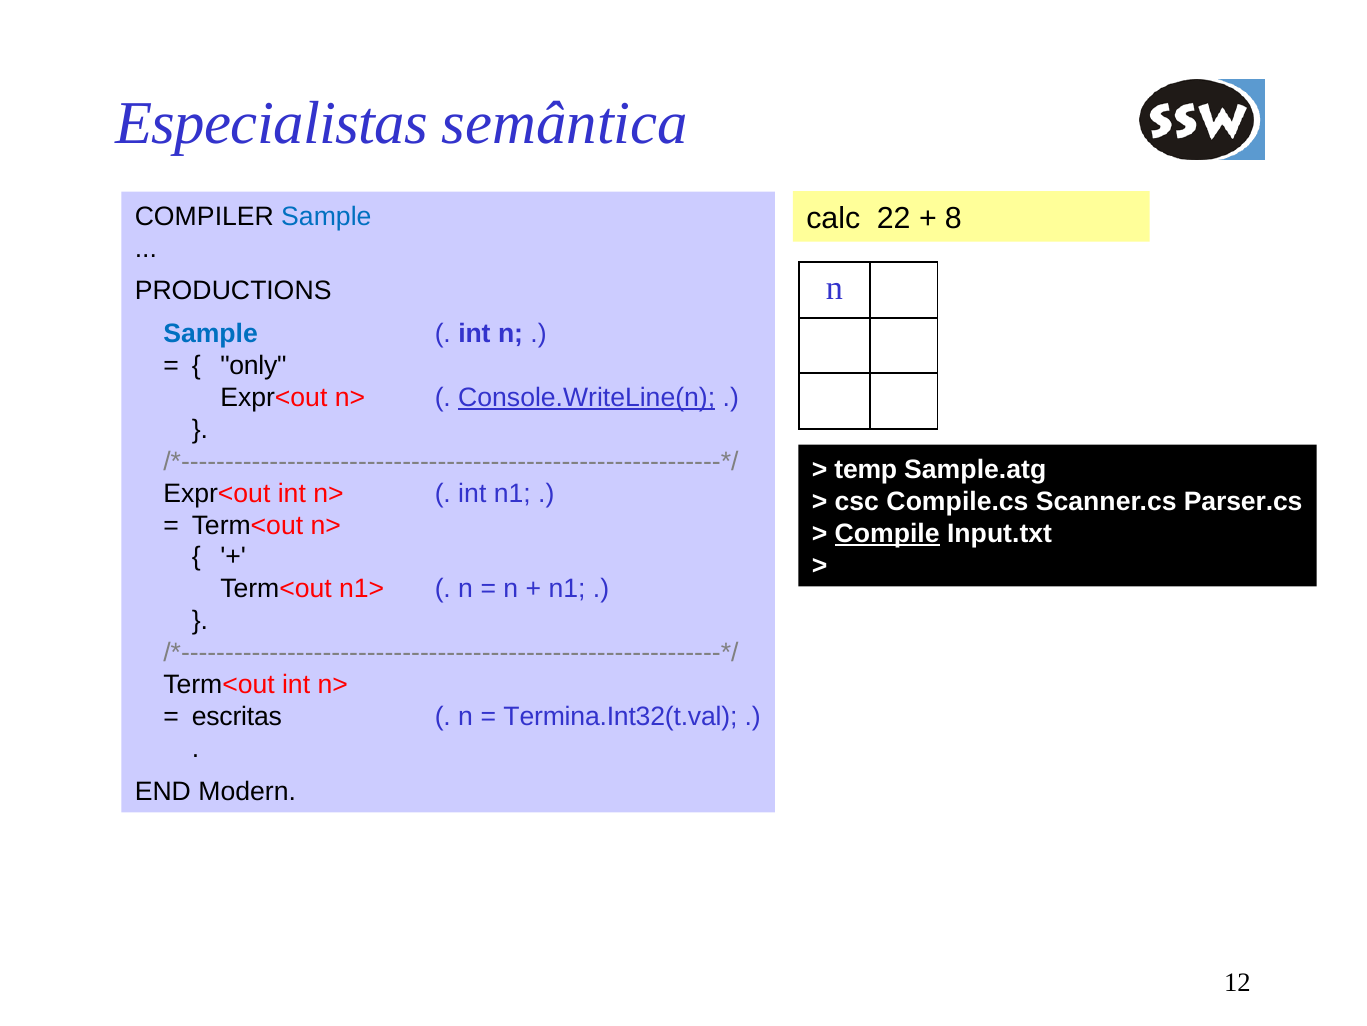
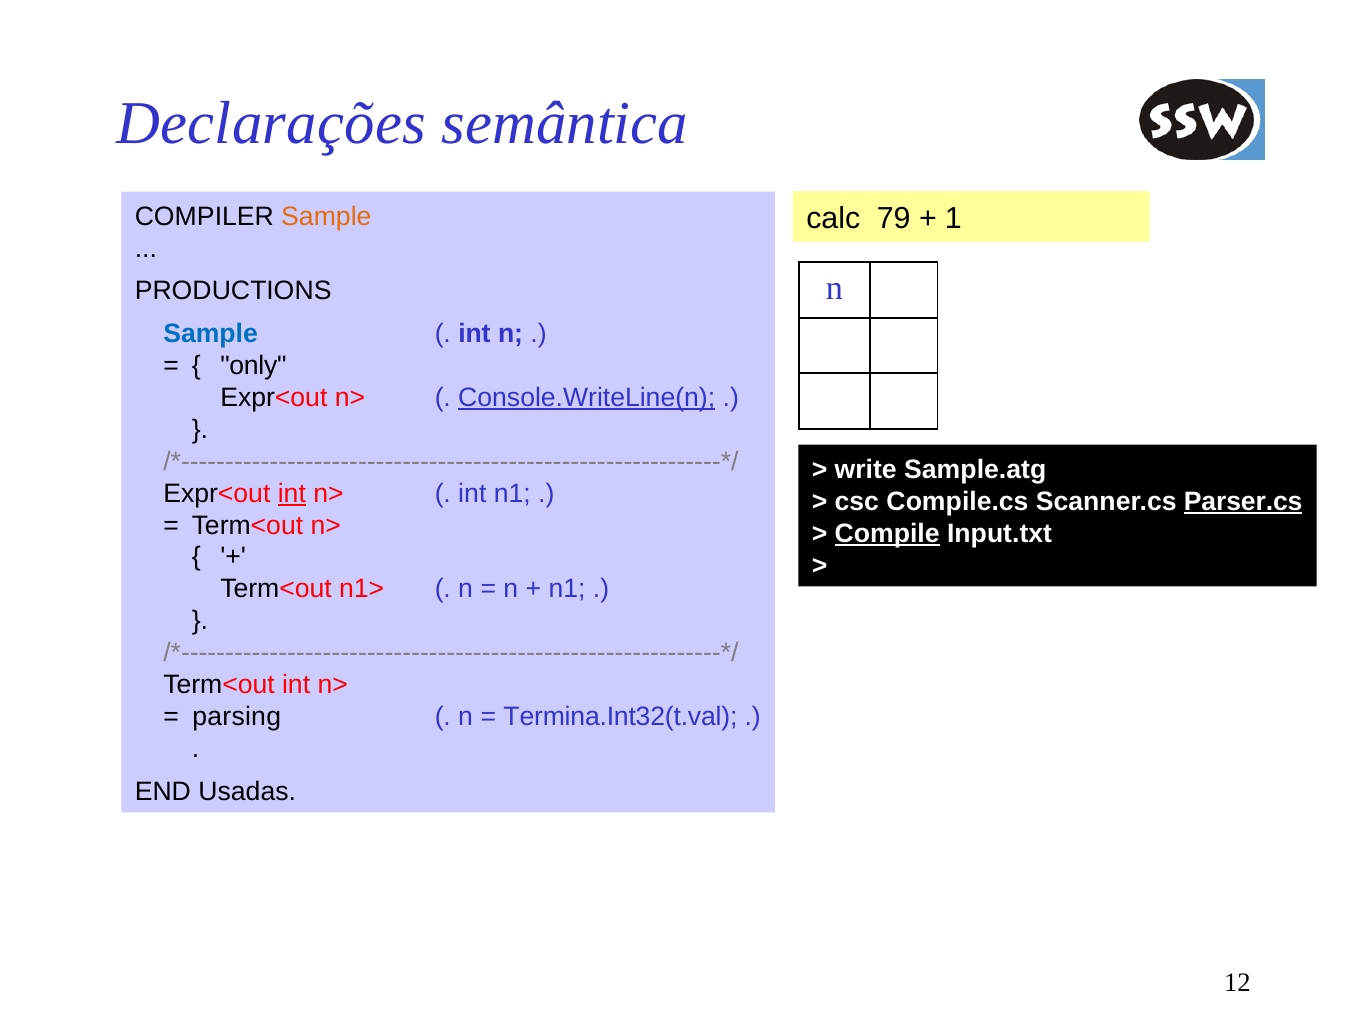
Especialistas: Especialistas -> Declarações
Sample at (326, 216) colour: blue -> orange
22: 22 -> 79
8: 8 -> 1
temp: temp -> write
int at (292, 493) underline: none -> present
Parser.cs underline: none -> present
escritas: escritas -> parsing
Modern: Modern -> Usadas
